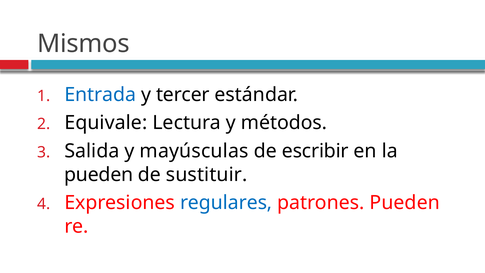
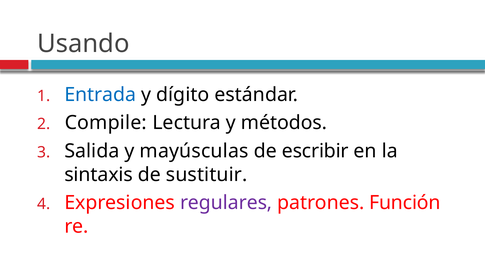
Mismos: Mismos -> Usando
tercer: tercer -> dígito
Equivale: Equivale -> Compile
pueden at (99, 174): pueden -> sintaxis
regulares colour: blue -> purple
patrones Pueden: Pueden -> Función
